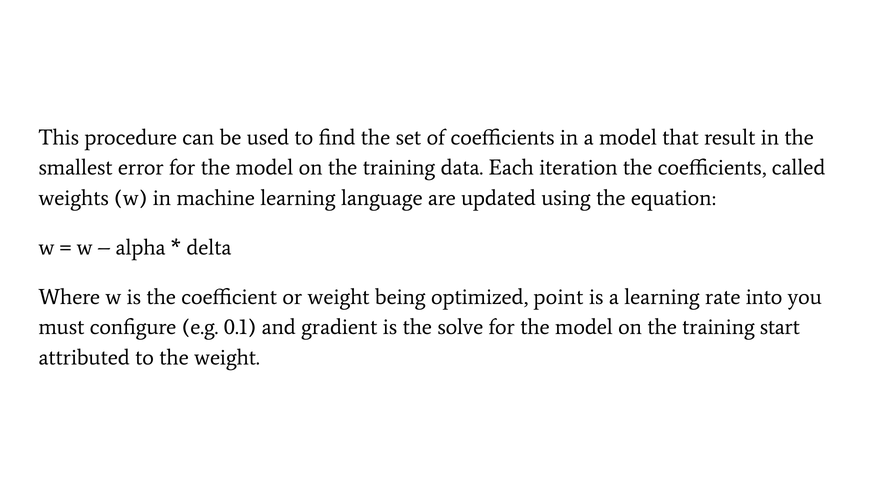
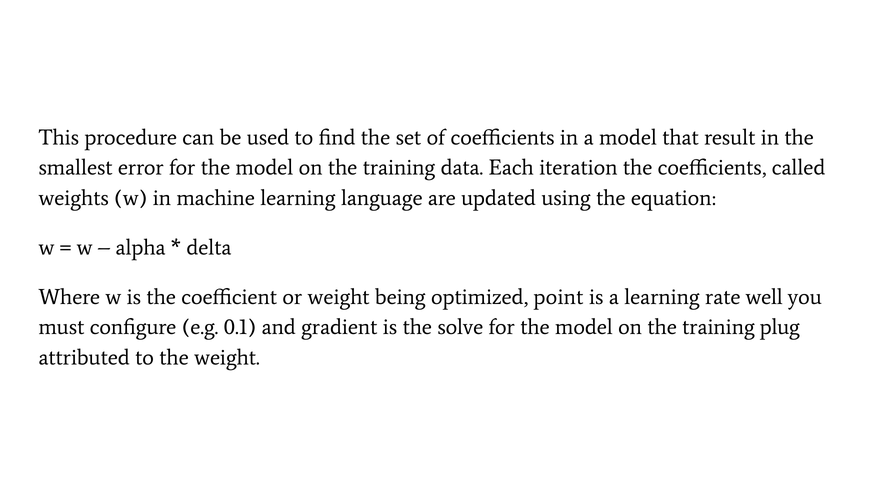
into: into -> well
start: start -> plug
